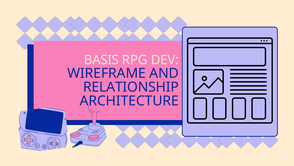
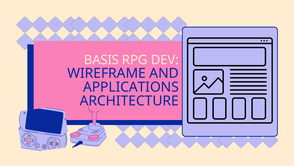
RELATIONSHIP: RELATIONSHIP -> APPLICATIONS
